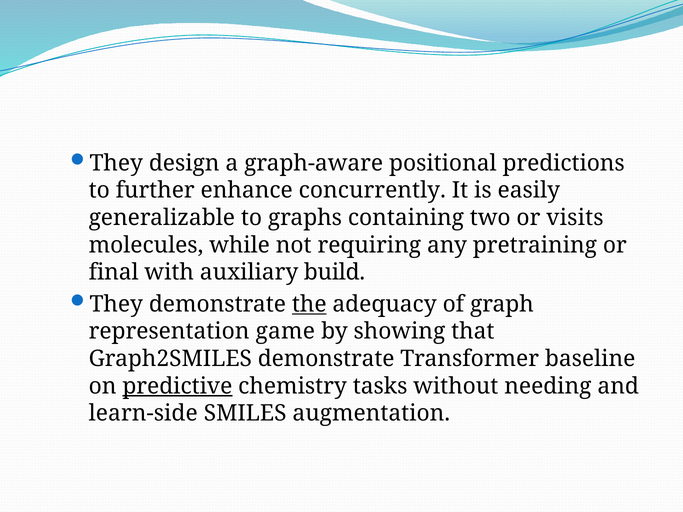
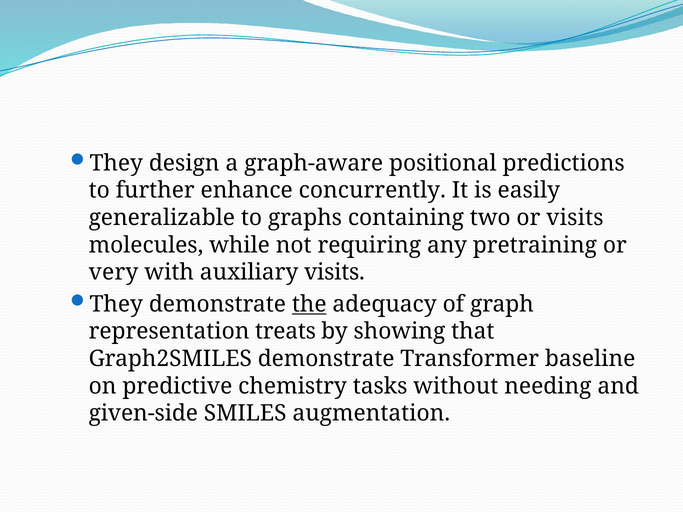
final: final -> very
auxiliary build: build -> visits
game: game -> treats
predictive underline: present -> none
learn-side: learn-side -> given-side
